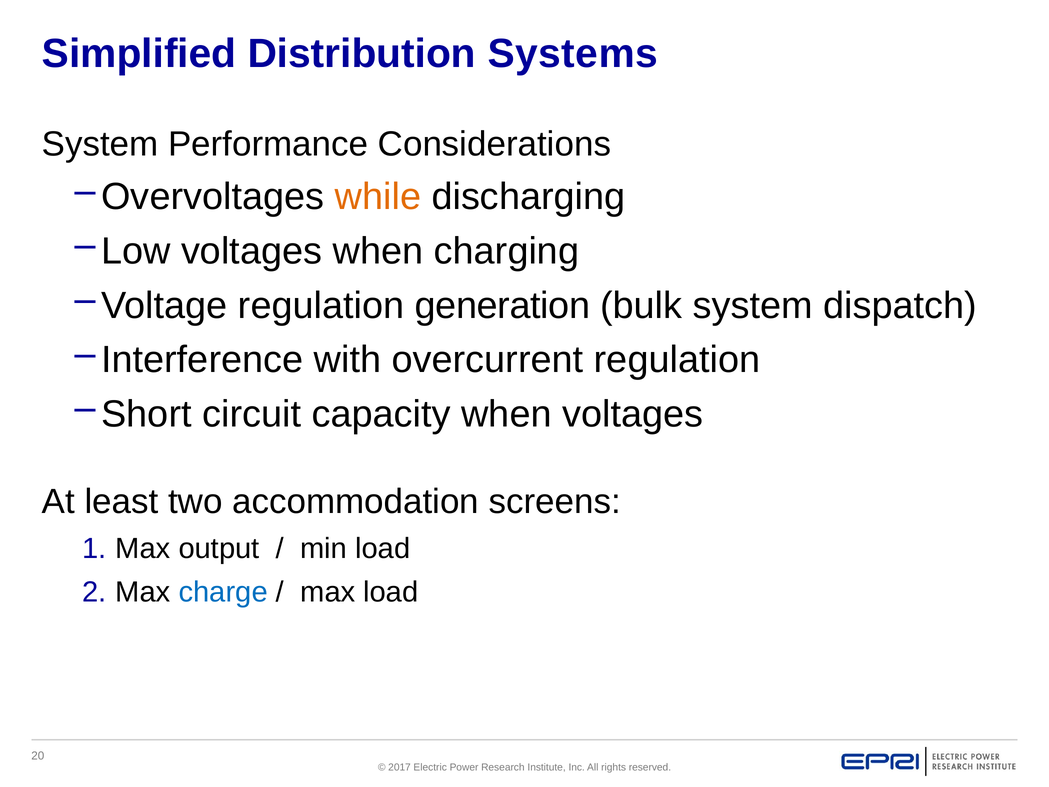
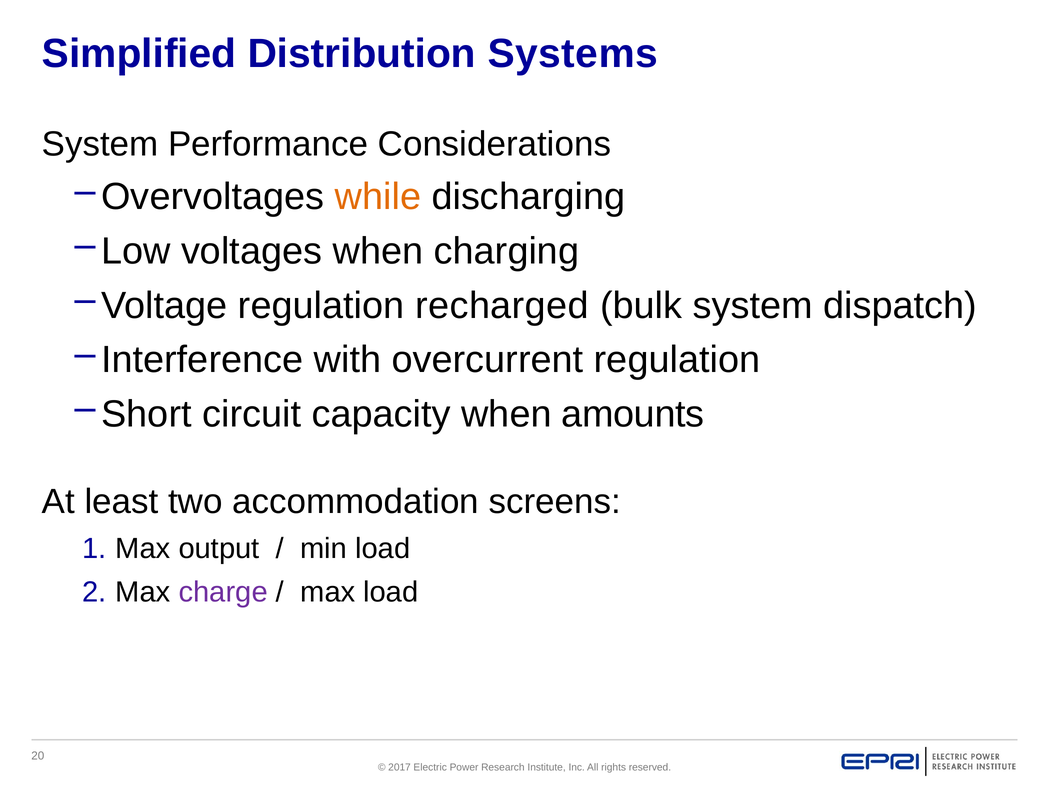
generation: generation -> recharged
when voltages: voltages -> amounts
charge colour: blue -> purple
